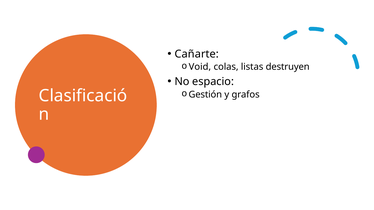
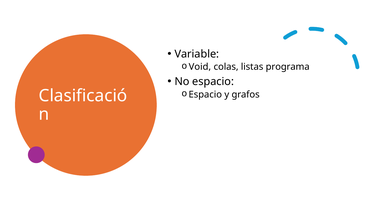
Cañarte: Cañarte -> Variable
destruyen: destruyen -> programa
Gestión at (205, 95): Gestión -> Espacio
